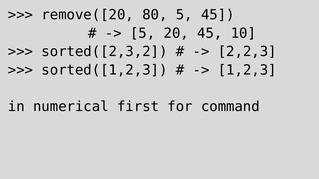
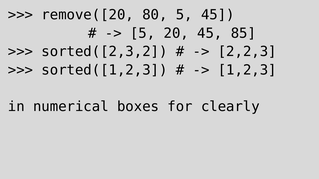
10: 10 -> 85
first: first -> boxes
command: command -> clearly
